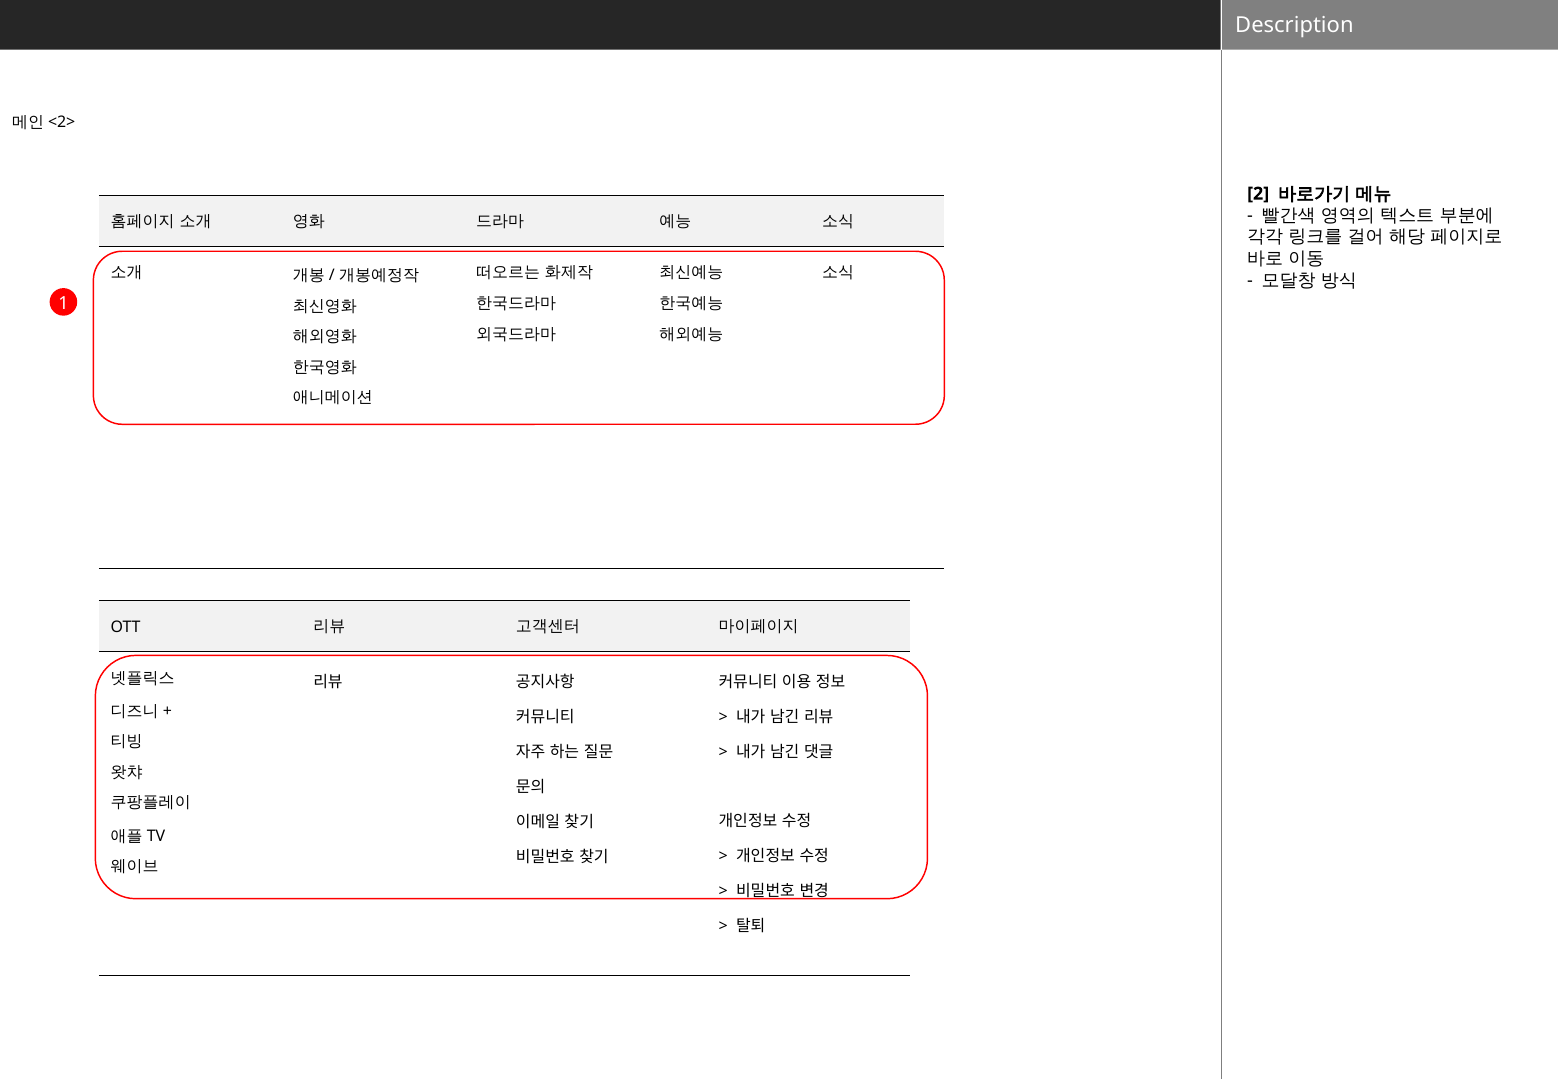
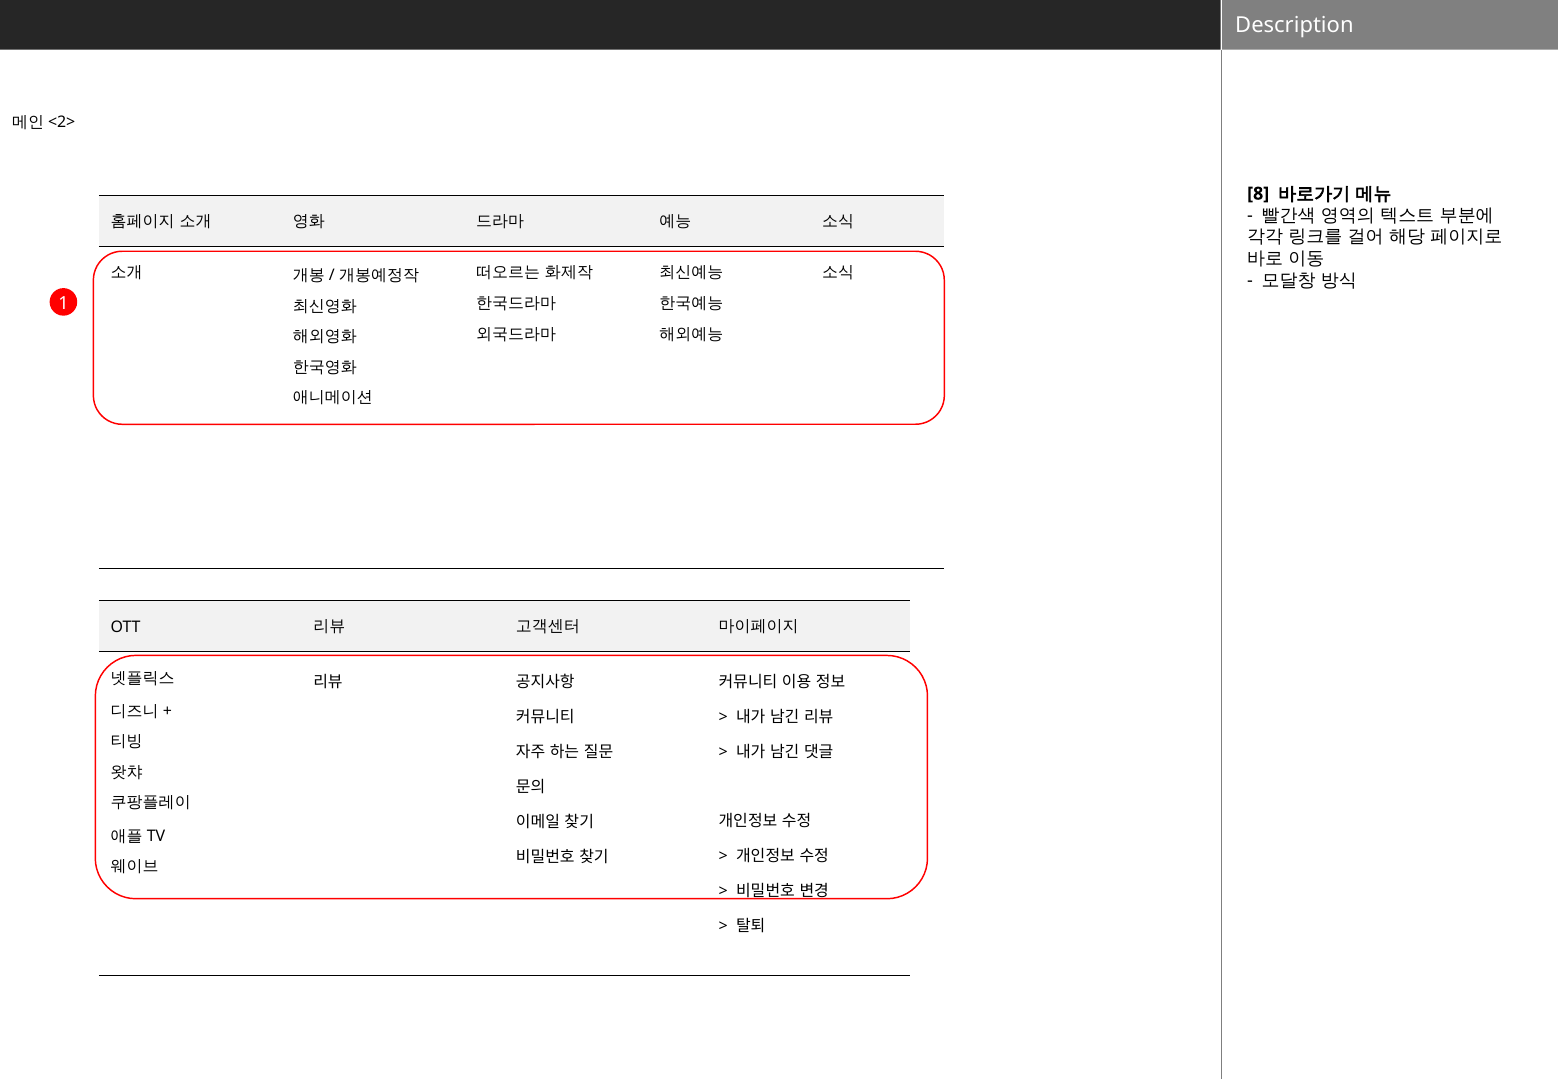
2: 2 -> 8
